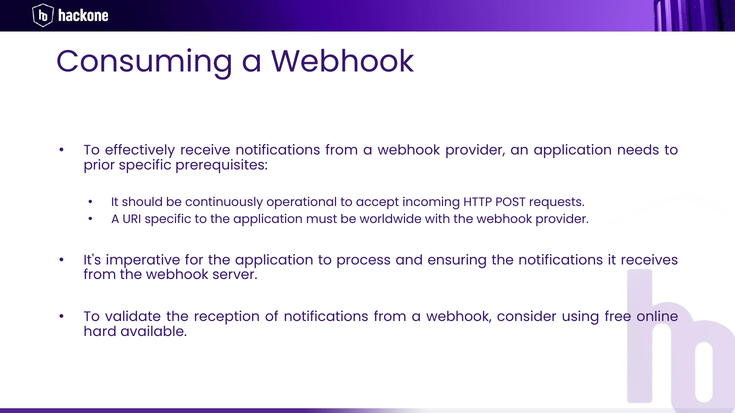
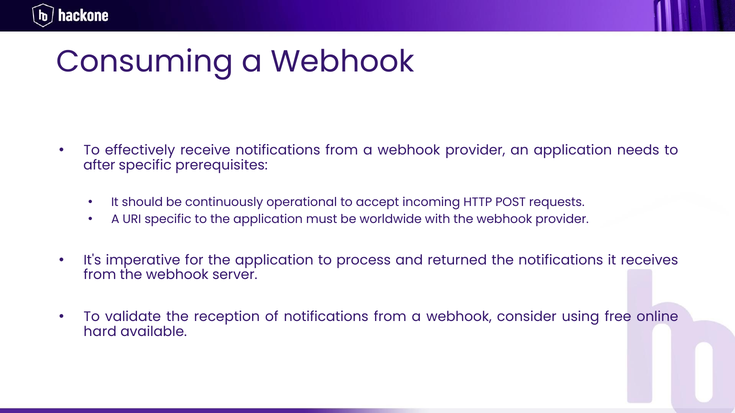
prior: prior -> after
ensuring: ensuring -> returned
